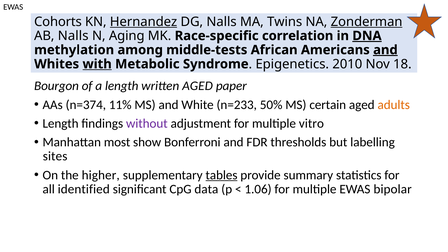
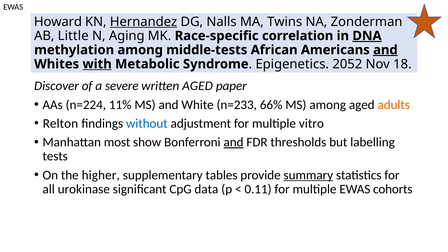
Cohorts: Cohorts -> Howard
Zonderman underline: present -> none
AB Nalls: Nalls -> Little
2010: 2010 -> 2052
Bourgon: Bourgon -> Discover
a length: length -> severe
n=374: n=374 -> n=224
50%: 50% -> 66%
MS certain: certain -> among
Length at (61, 123): Length -> Relton
without colour: purple -> blue
and at (234, 142) underline: none -> present
sites: sites -> tests
tables underline: present -> none
summary underline: none -> present
identified: identified -> urokinase
1.06: 1.06 -> 0.11
bipolar: bipolar -> cohorts
